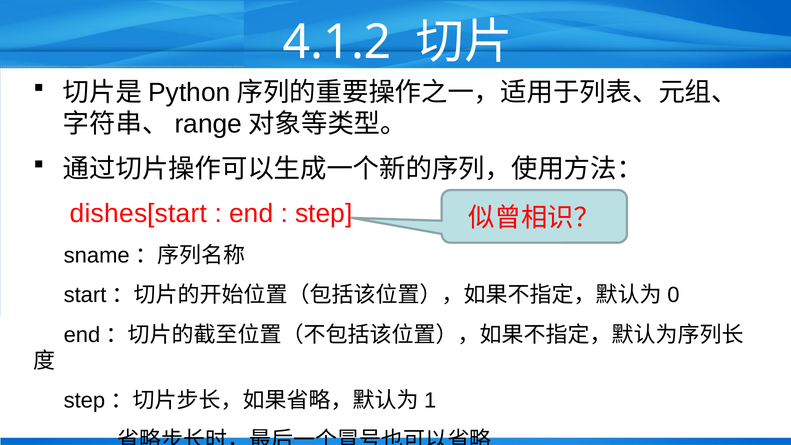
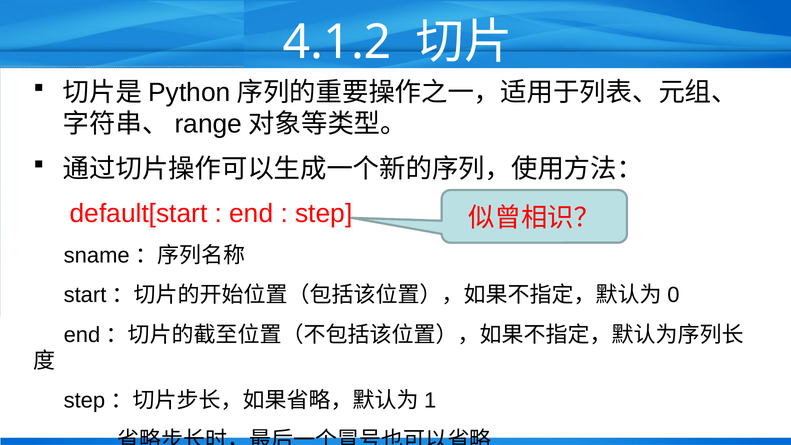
dishes[start: dishes[start -> default[start
